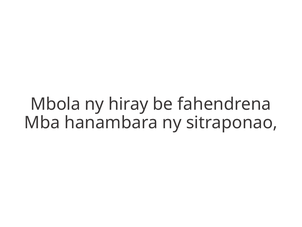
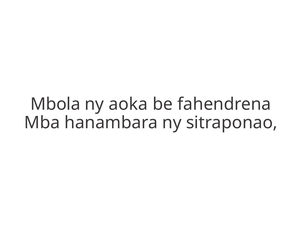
hiray: hiray -> aoka
